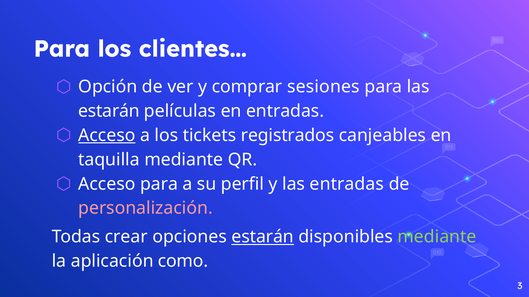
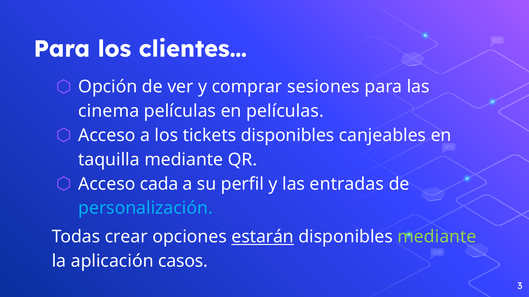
estarán at (109, 111): estarán -> cinema
en entradas: entradas -> películas
Acceso at (107, 136) underline: present -> none
tickets registrados: registrados -> disponibles
Acceso para: para -> cada
personalización colour: pink -> light blue
como: como -> casos
